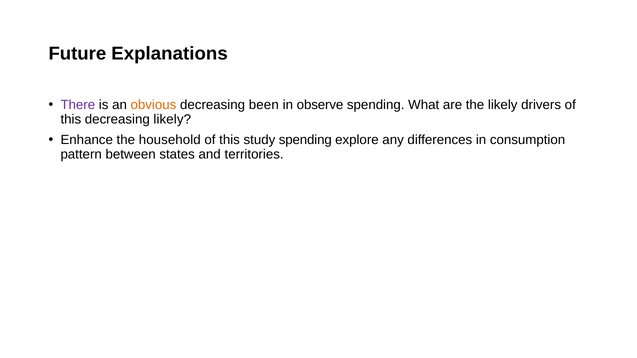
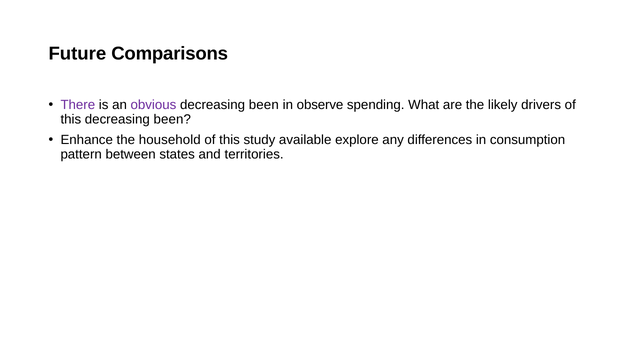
Explanations: Explanations -> Comparisons
obvious colour: orange -> purple
this decreasing likely: likely -> been
study spending: spending -> available
